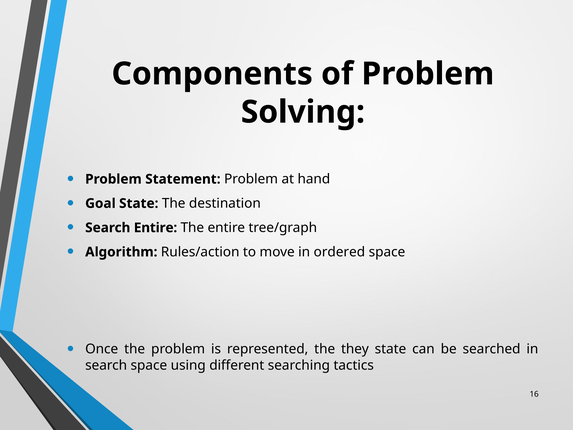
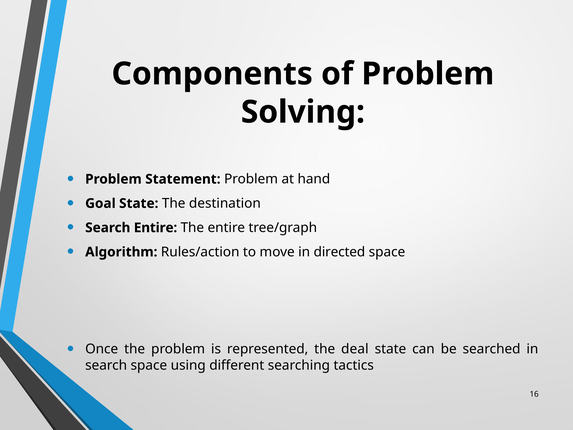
ordered: ordered -> directed
they: they -> deal
